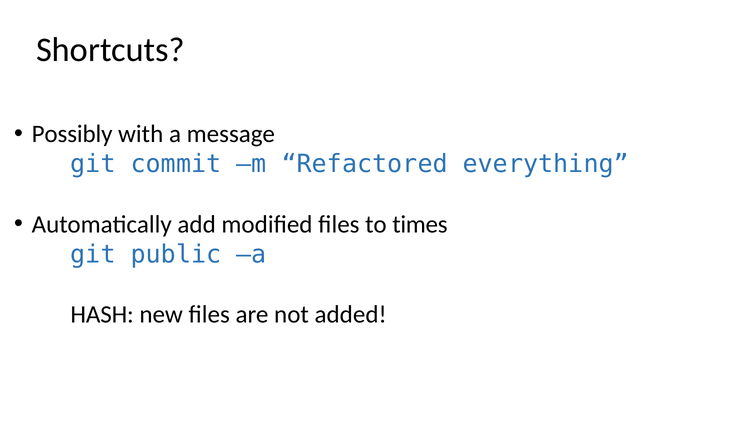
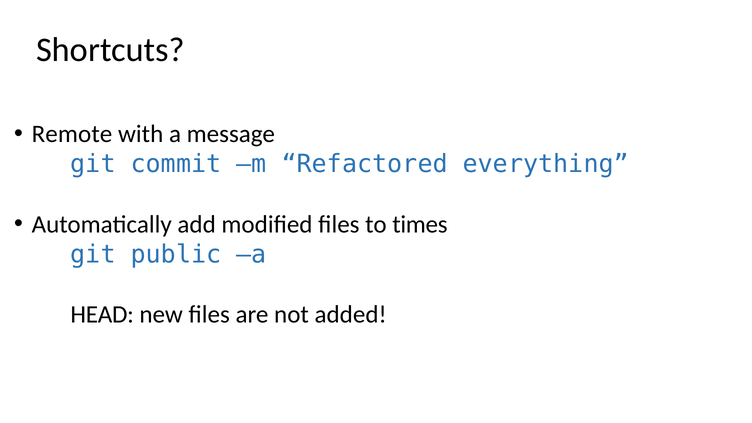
Possibly: Possibly -> Remote
HASH: HASH -> HEAD
